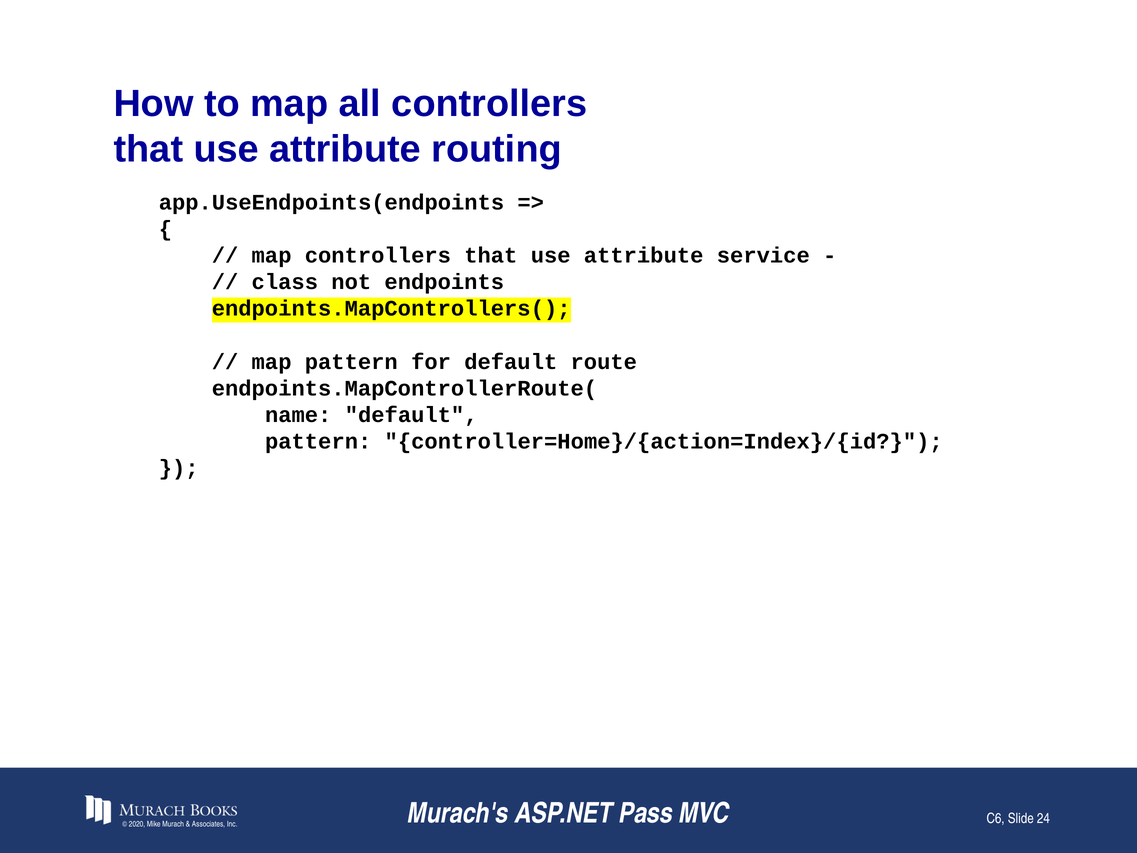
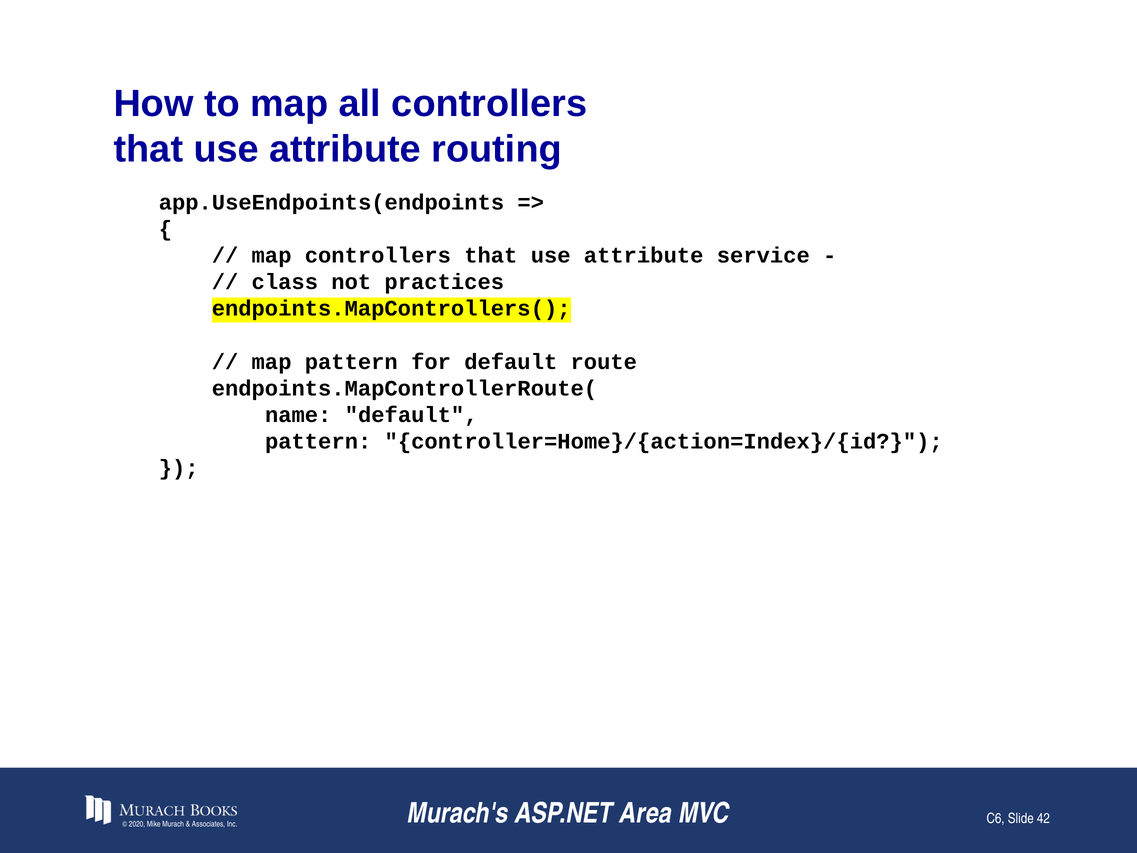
endpoints: endpoints -> practices
Pass: Pass -> Area
24: 24 -> 42
